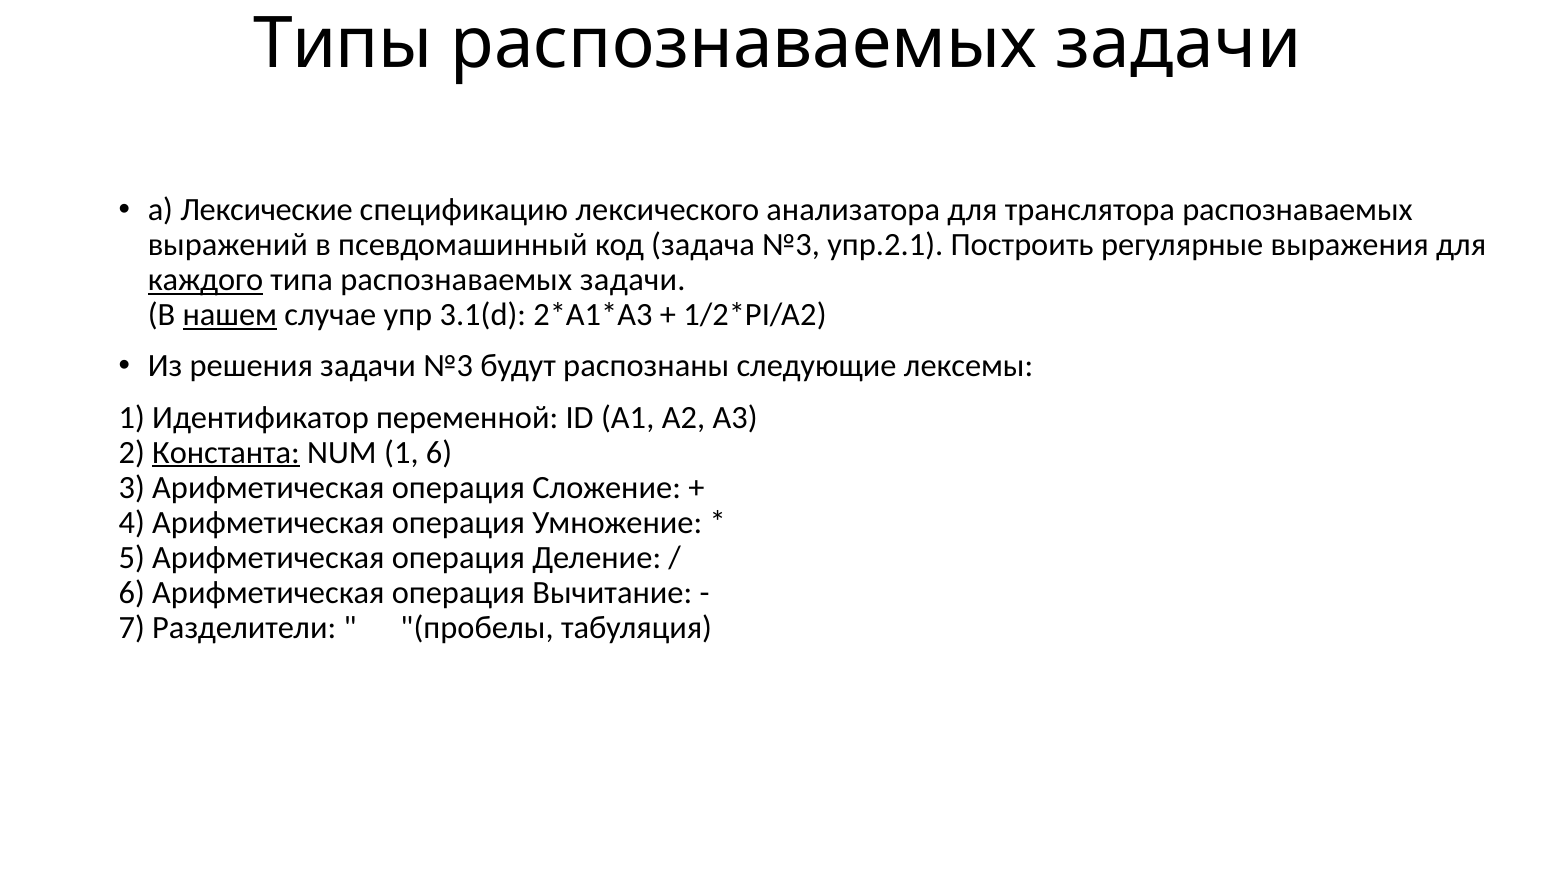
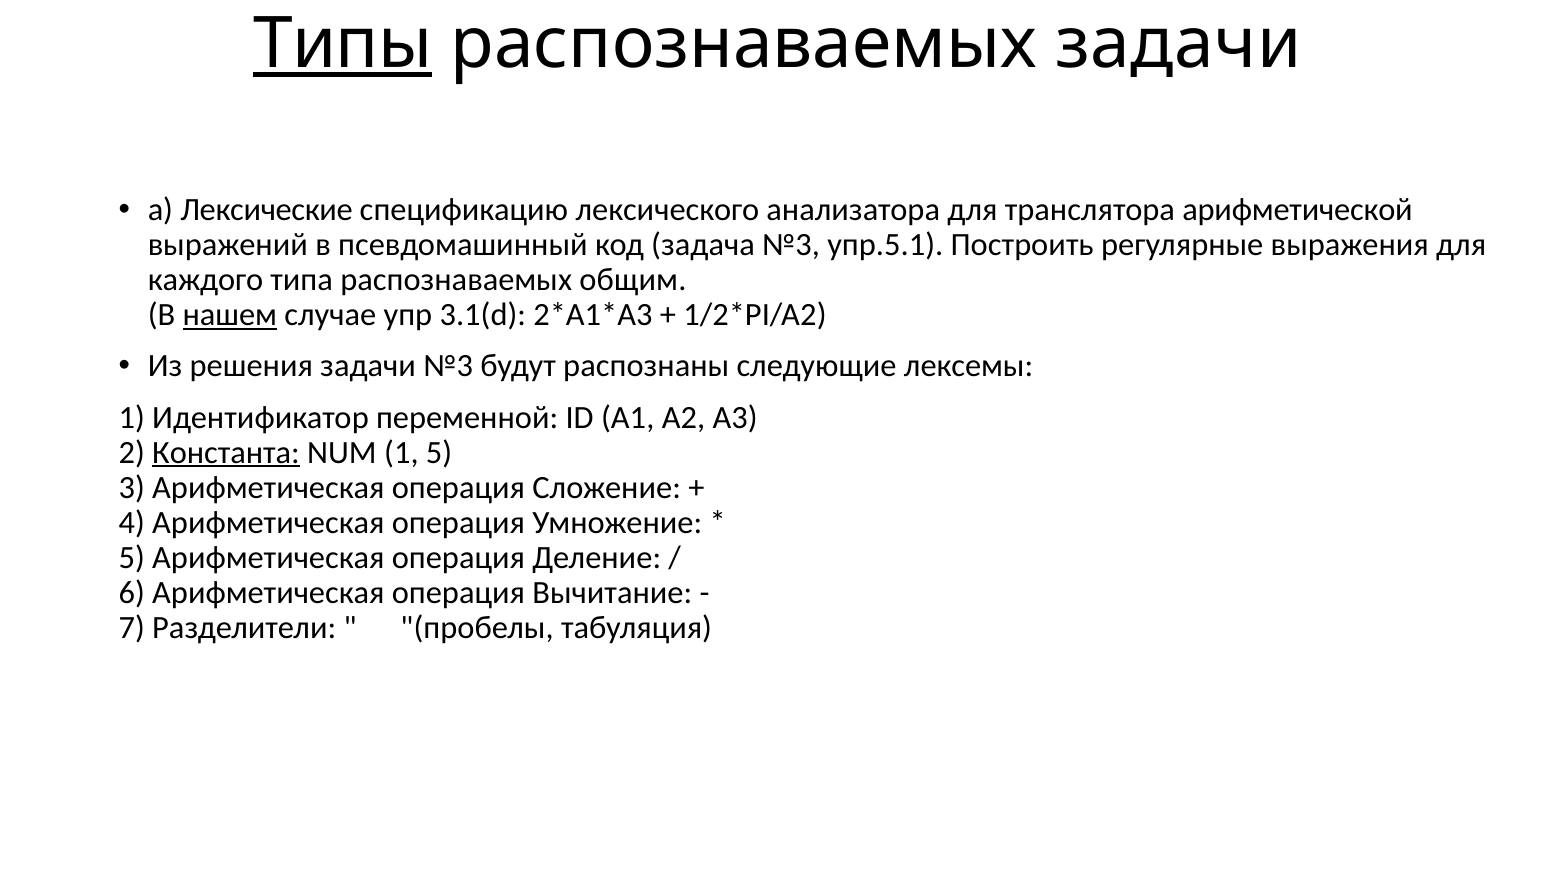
Типы underline: none -> present
транслятора распознаваемых: распознаваемых -> арифметической
упр.2.1: упр.2.1 -> упр.5.1
каждого underline: present -> none
типа распознаваемых задачи: задачи -> общим
1 6: 6 -> 5
